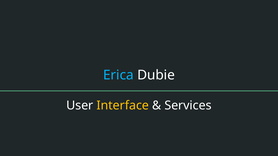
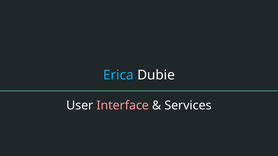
Interface colour: yellow -> pink
